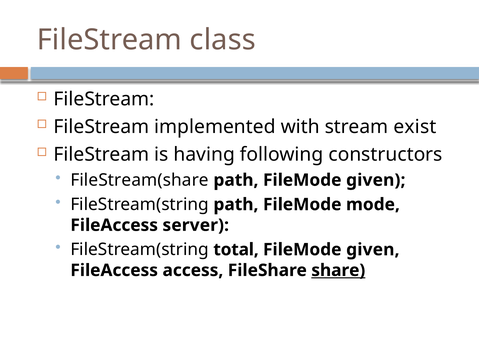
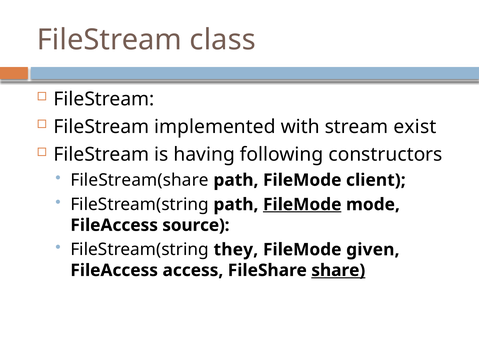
path FileMode given: given -> client
FileMode at (302, 205) underline: none -> present
server: server -> source
total: total -> they
